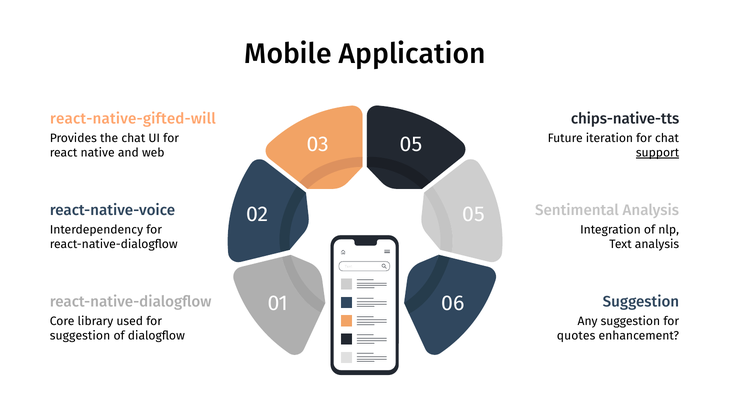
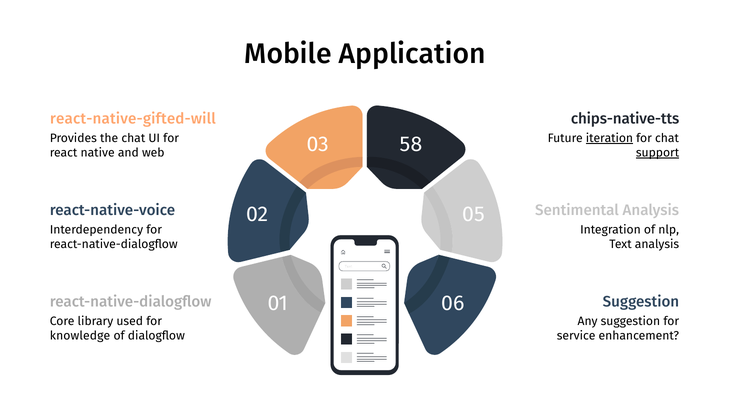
iteration underline: none -> present
03 05: 05 -> 58
suggestion at (80, 336): suggestion -> knowledge
quotes: quotes -> service
